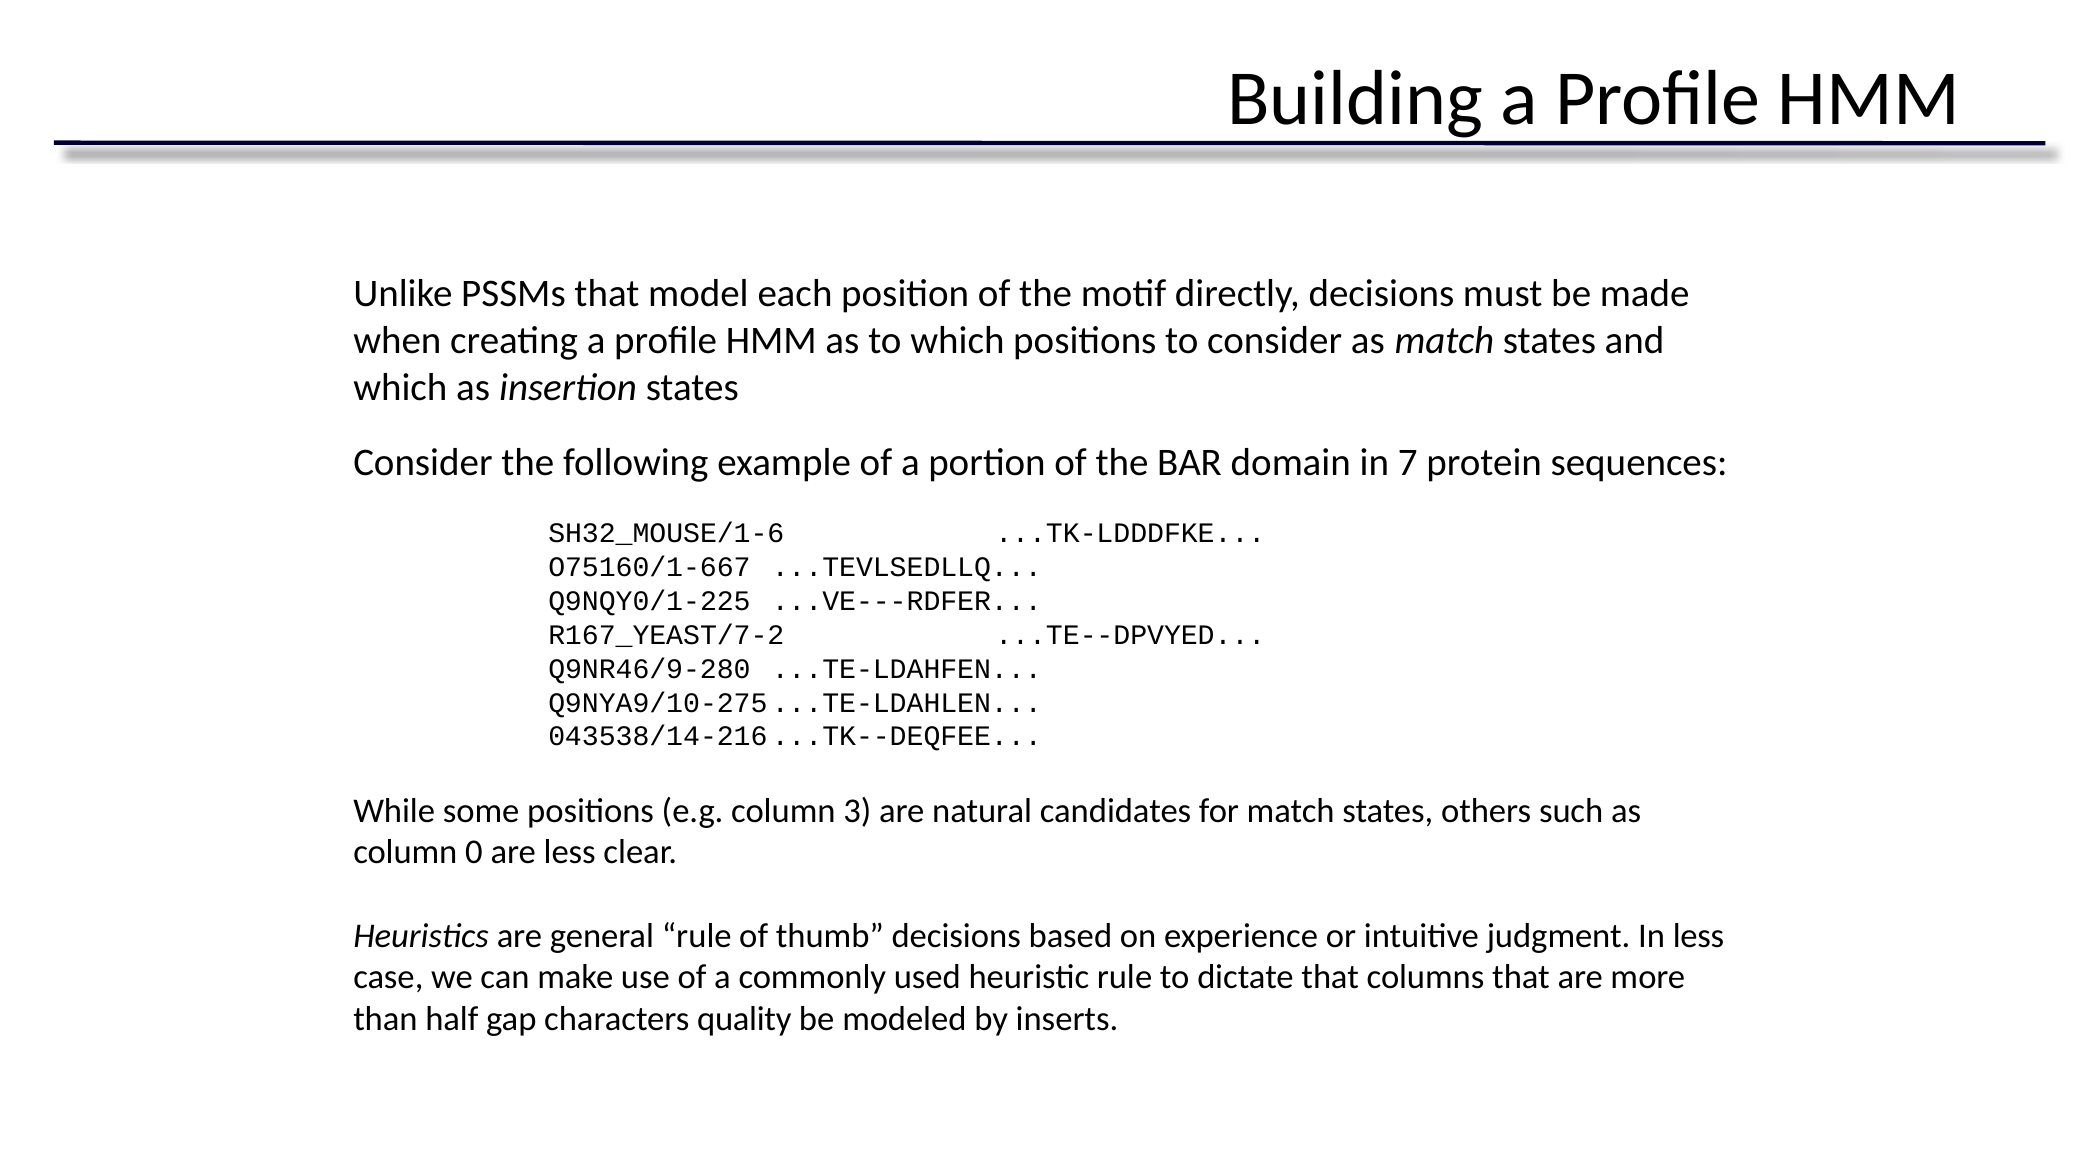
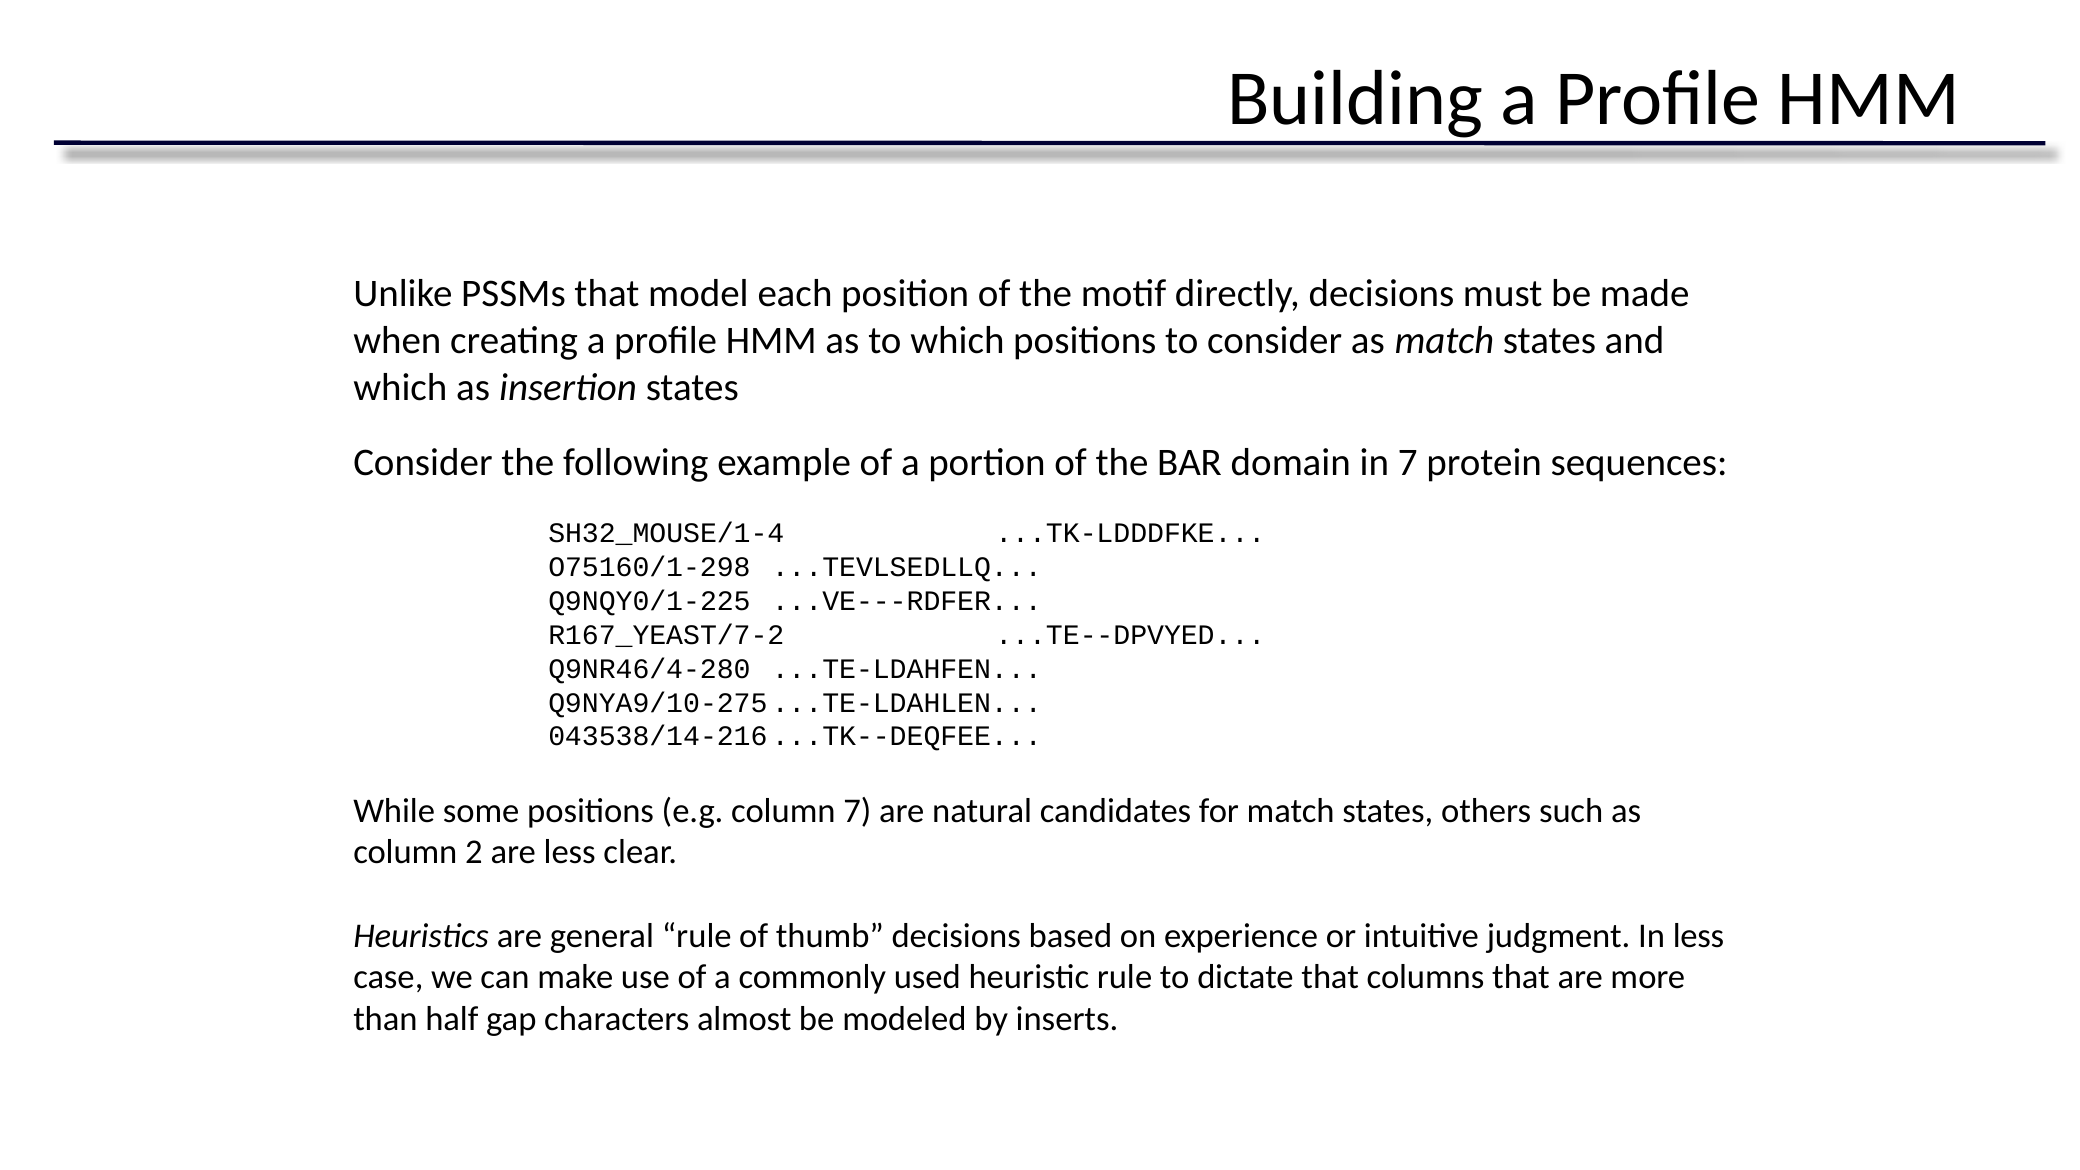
SH32_MOUSE/1-6: SH32_MOUSE/1-6 -> SH32_MOUSE/1-4
O75160/1-667: O75160/1-667 -> O75160/1-298
Q9NR46/9-280: Q9NR46/9-280 -> Q9NR46/4-280
column 3: 3 -> 7
0: 0 -> 2
quality: quality -> almost
